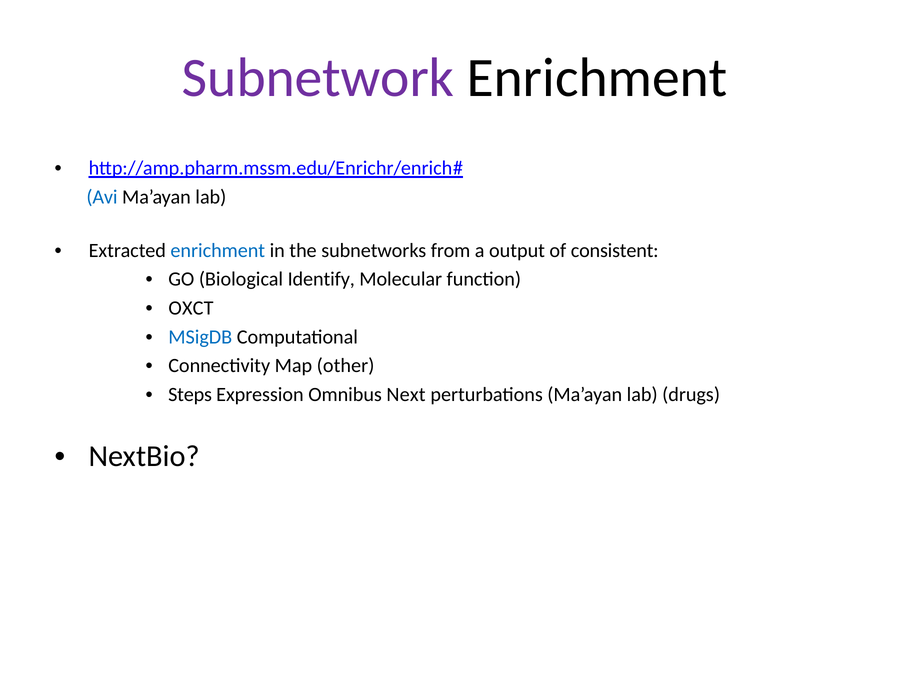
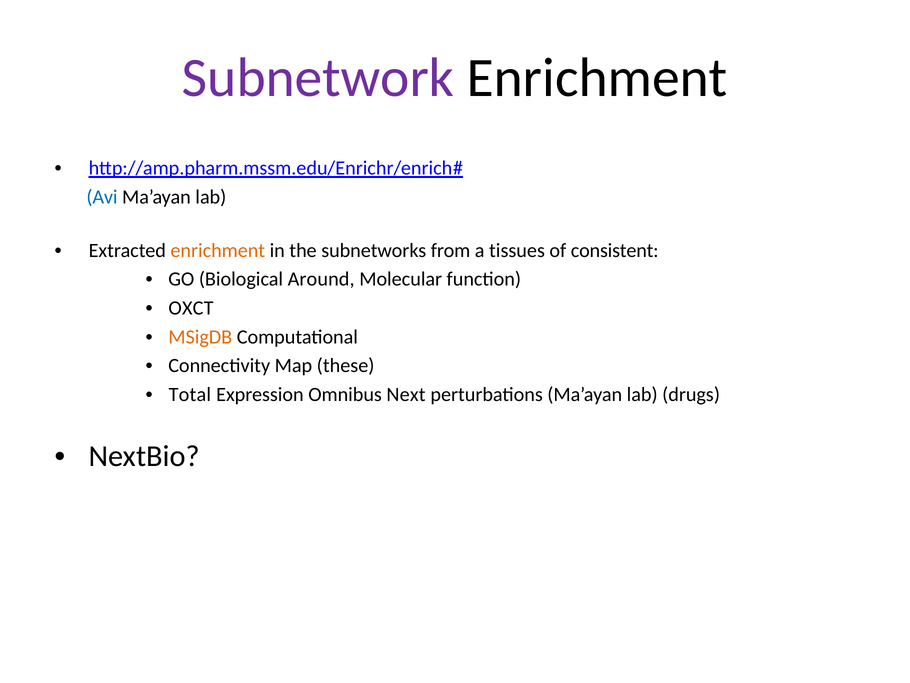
enrichment at (218, 250) colour: blue -> orange
output: output -> tissues
Identify: Identify -> Around
MSigDB colour: blue -> orange
other: other -> these
Steps: Steps -> Total
